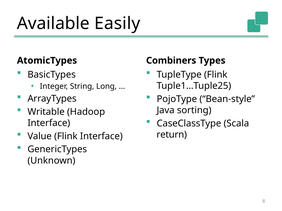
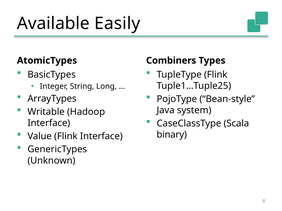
sorting: sorting -> system
return: return -> binary
